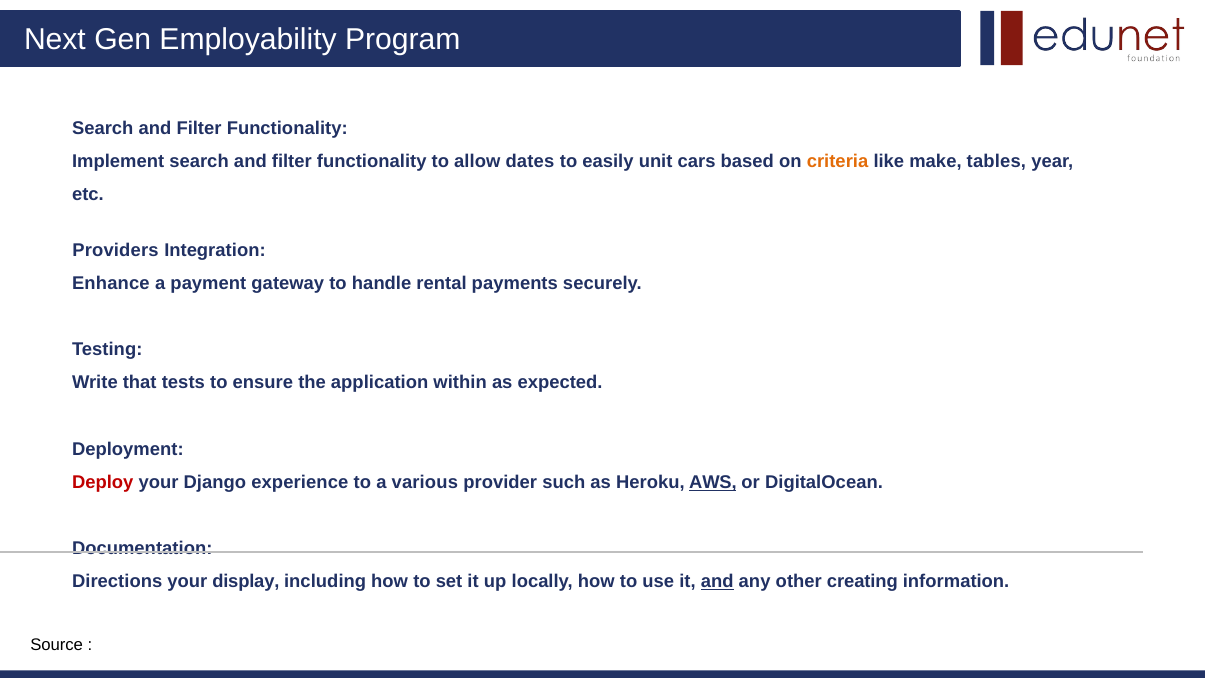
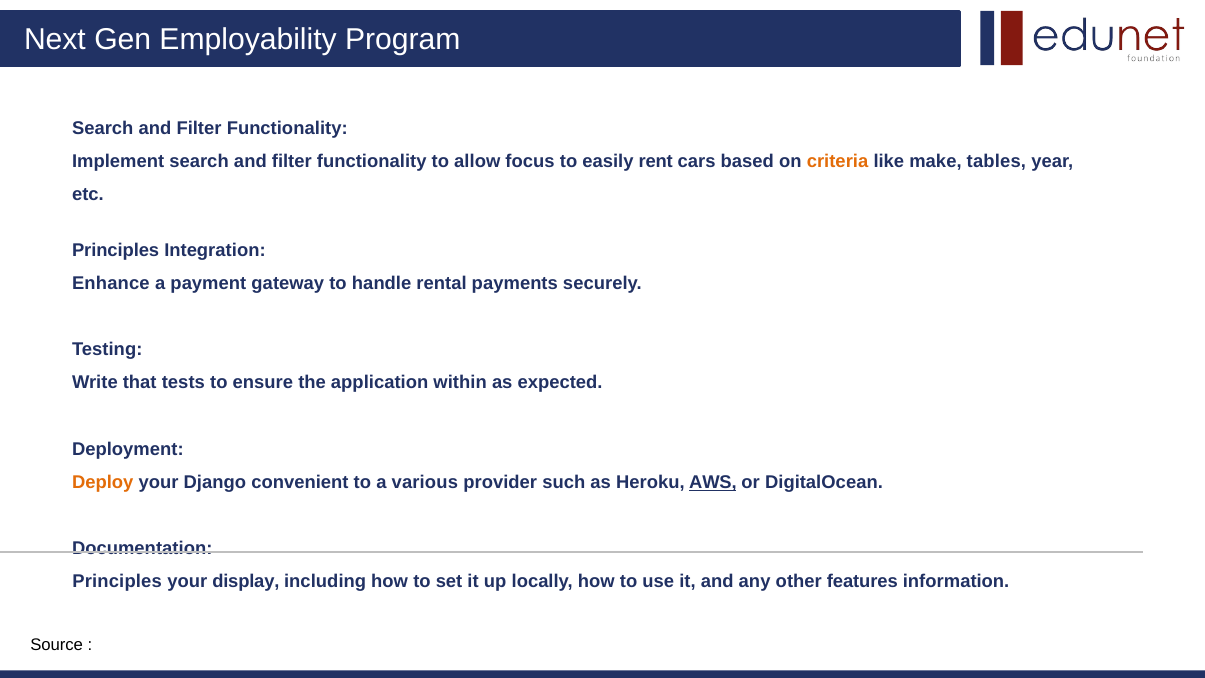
dates: dates -> focus
unit: unit -> rent
Providers at (115, 250): Providers -> Principles
Deploy colour: red -> orange
experience: experience -> convenient
Directions at (117, 582): Directions -> Principles
and at (717, 582) underline: present -> none
creating: creating -> features
